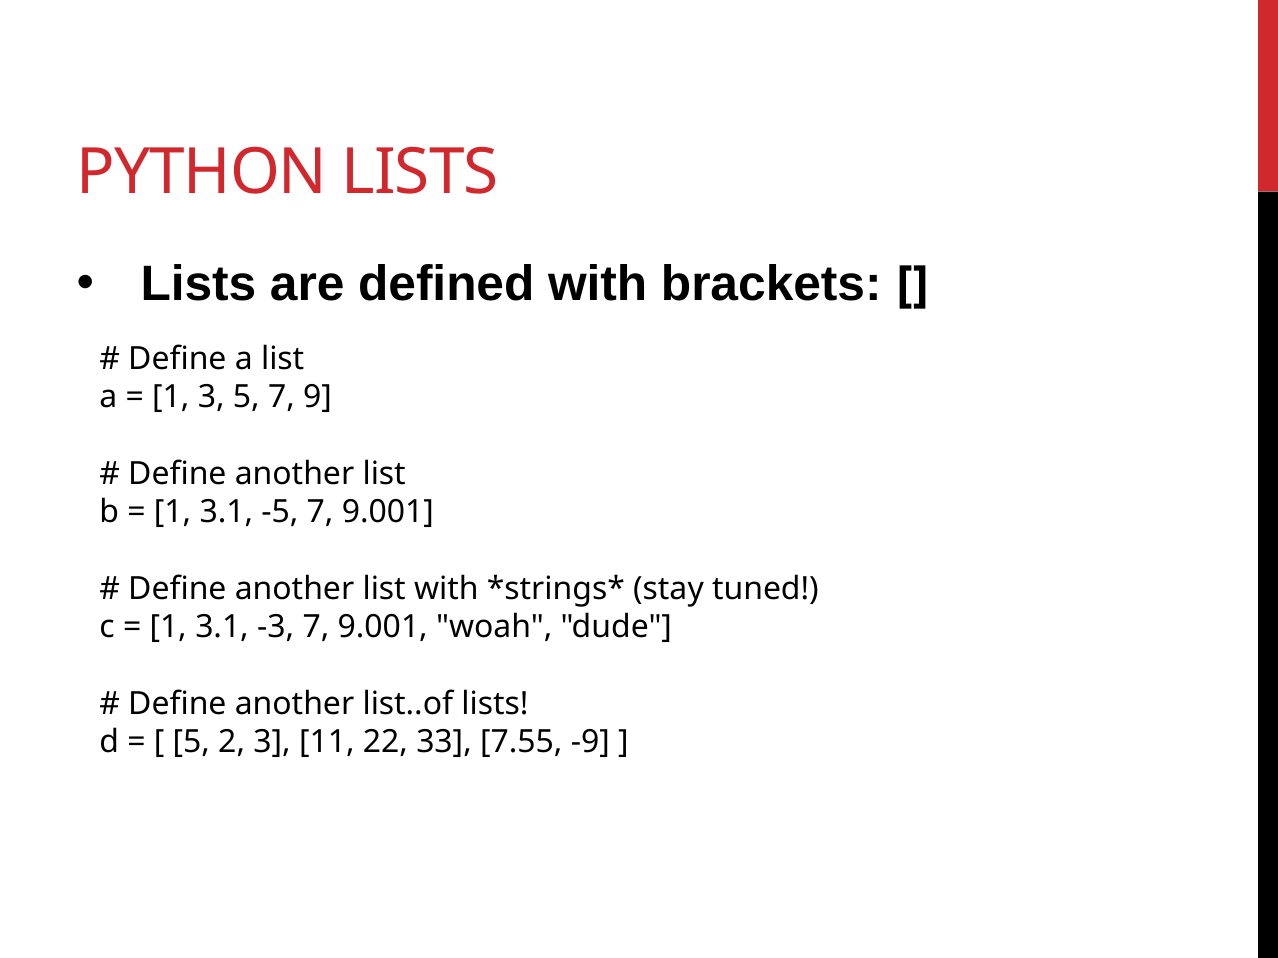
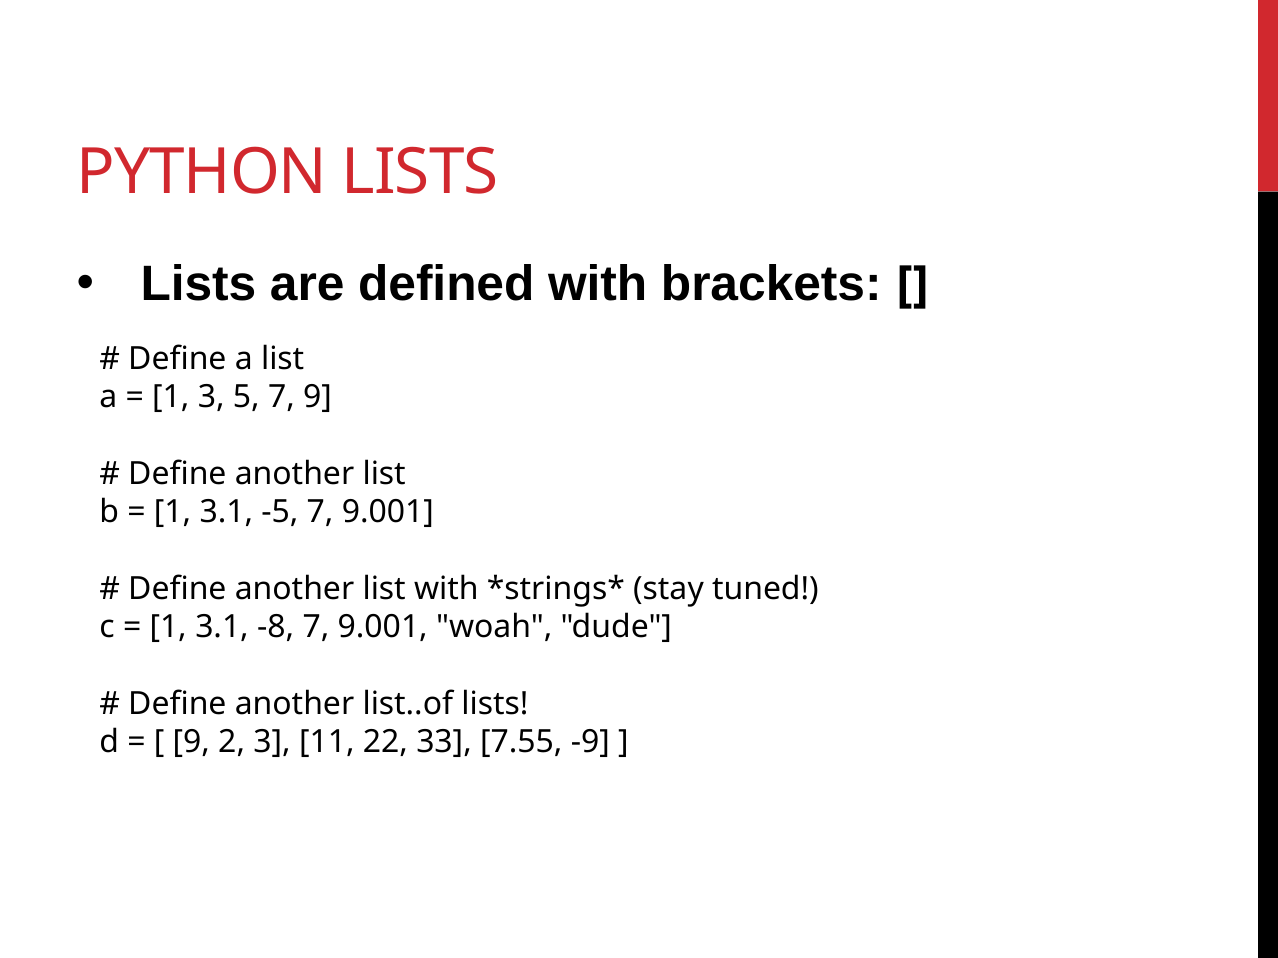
-3: -3 -> -8
5 at (191, 743): 5 -> 9
